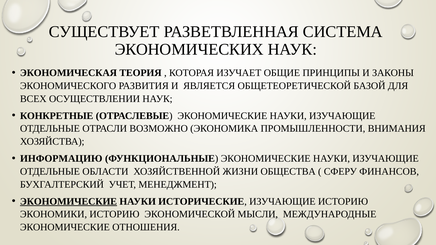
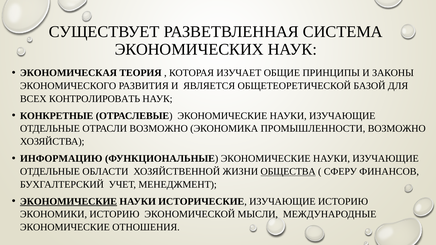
ОСУЩЕСТВЛЕНИИ: ОСУЩЕСТВЛЕНИИ -> КОНТРОЛИРОВАТЬ
ПРОМЫШЛЕННОСТИ ВНИМАНИЯ: ВНИМАНИЯ -> ВОЗМОЖНО
ОБЩЕСТВА underline: none -> present
